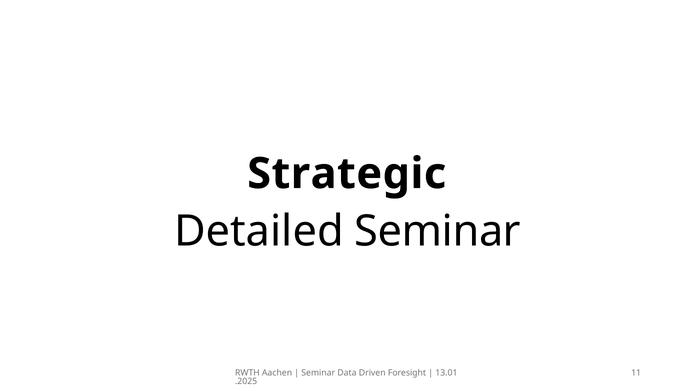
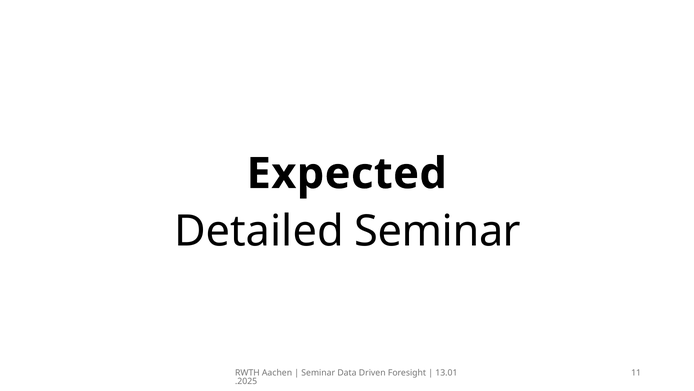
Strategic: Strategic -> Expected
